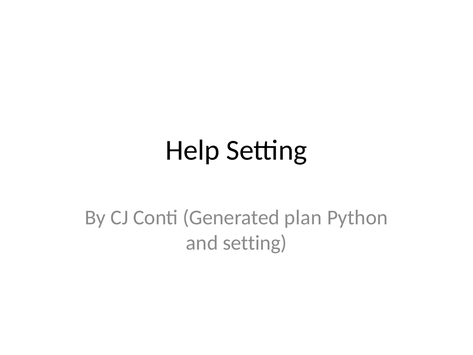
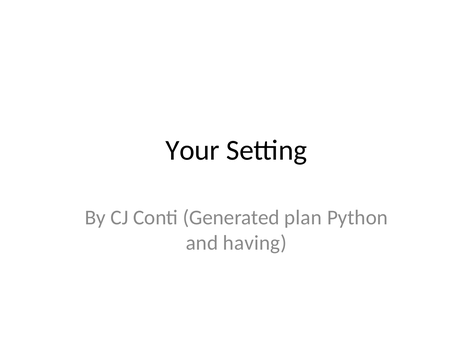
Help: Help -> Your
and setting: setting -> having
